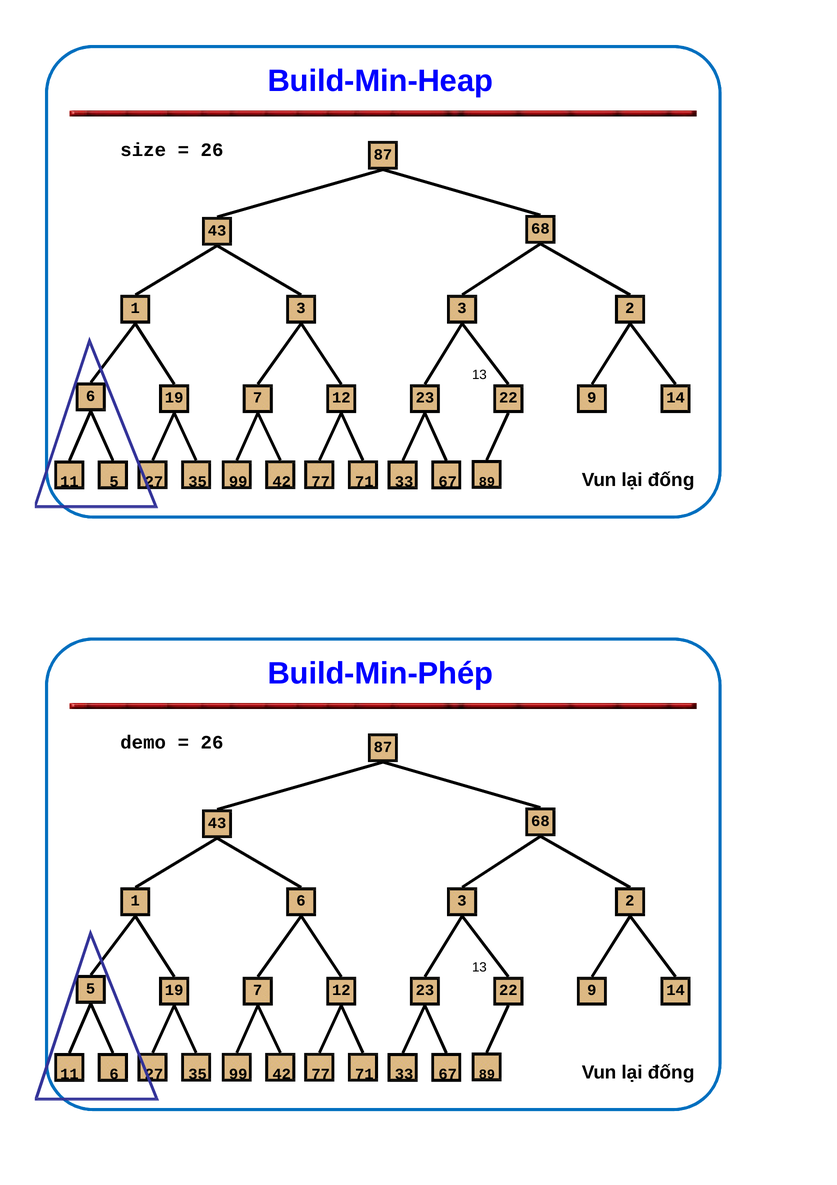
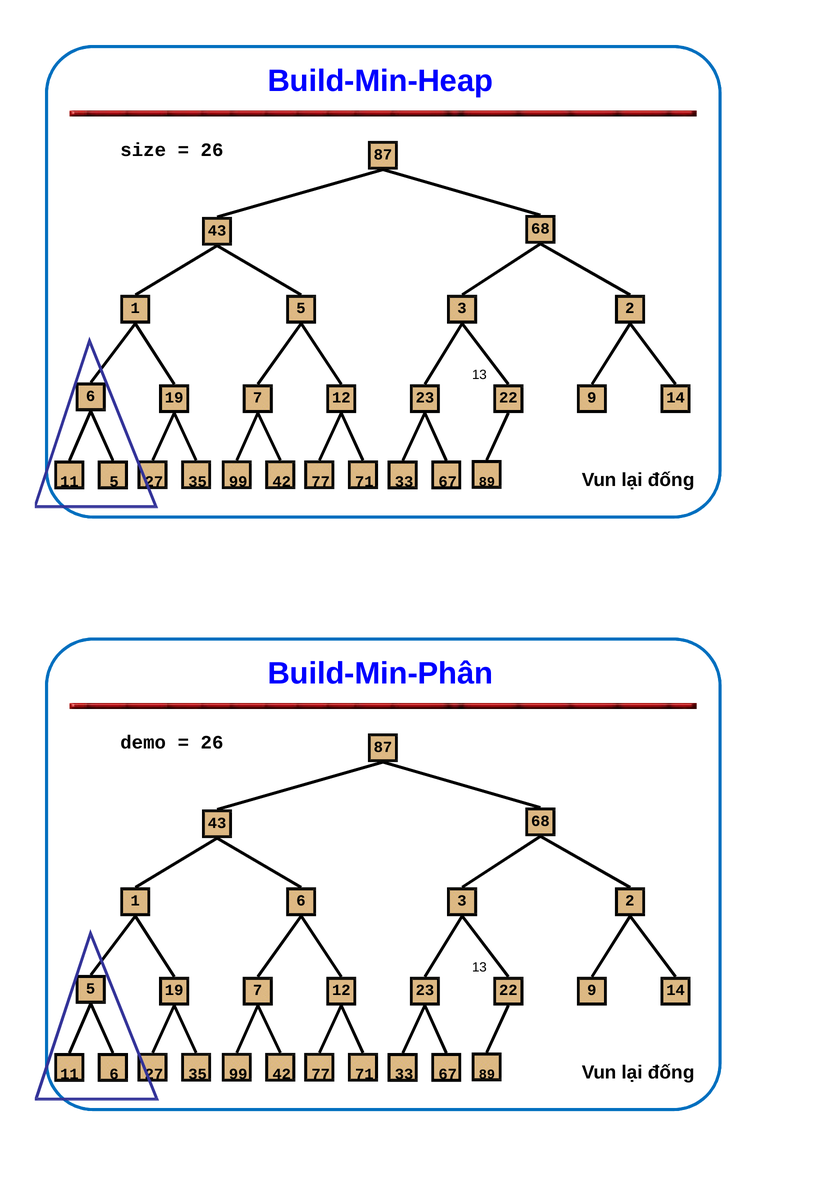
1 3: 3 -> 5
Build-Min-Phép: Build-Min-Phép -> Build-Min-Phân
